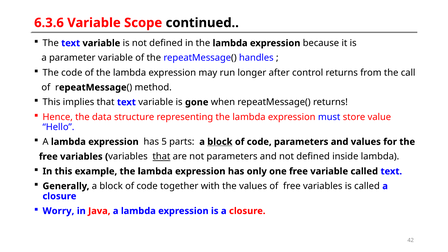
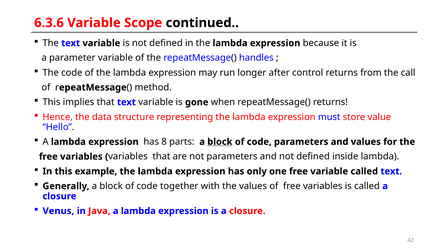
5: 5 -> 8
that at (161, 157) underline: present -> none
Worry: Worry -> Venus
